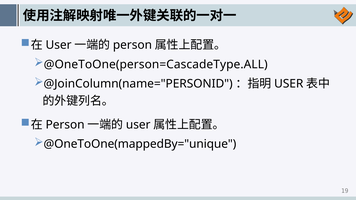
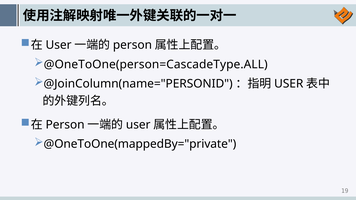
@OneToOne(mappedBy="unique: @OneToOne(mappedBy="unique -> @OneToOne(mappedBy="private
